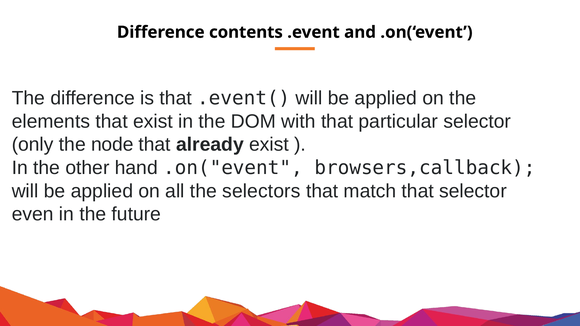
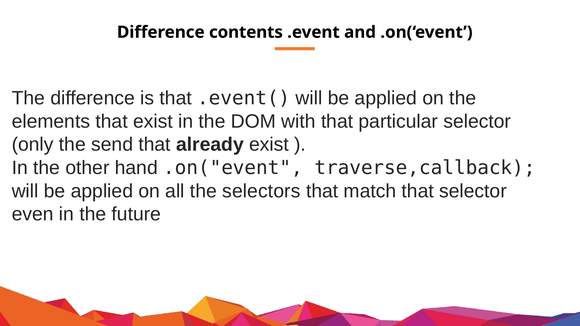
node: node -> send
browsers,callback: browsers,callback -> traverse,callback
